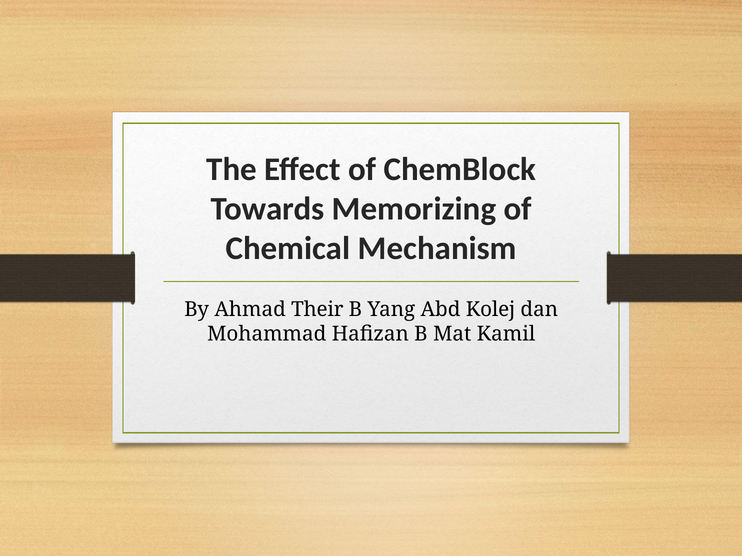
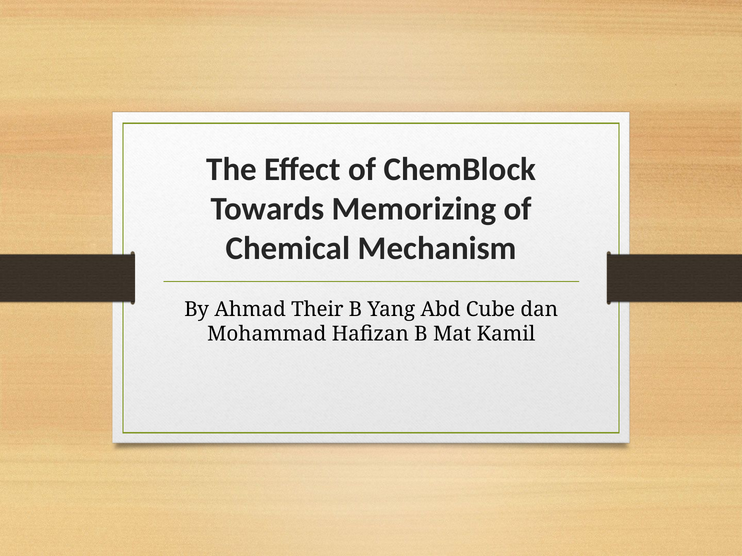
Kolej: Kolej -> Cube
